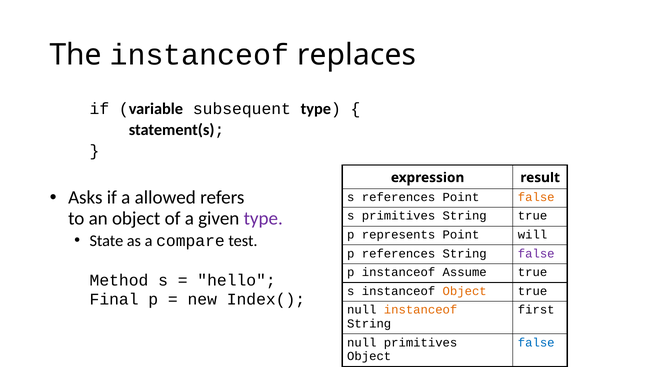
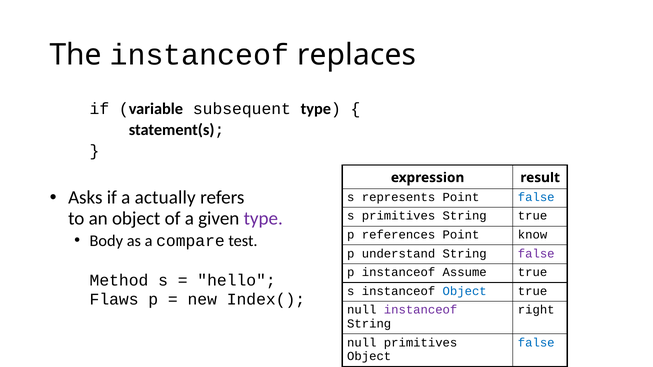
allowed: allowed -> actually
s references: references -> represents
false at (536, 197) colour: orange -> blue
represents: represents -> references
will: will -> know
State: State -> Body
p references: references -> understand
Object at (465, 291) colour: orange -> blue
Final: Final -> Flaws
instanceof at (421, 310) colour: orange -> purple
first: first -> right
